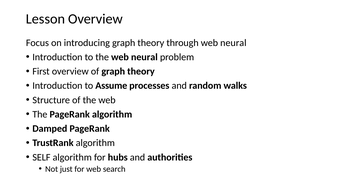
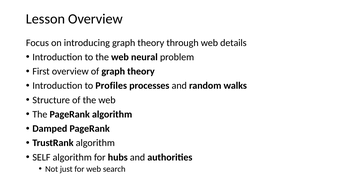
through web neural: neural -> details
Assume: Assume -> Profiles
